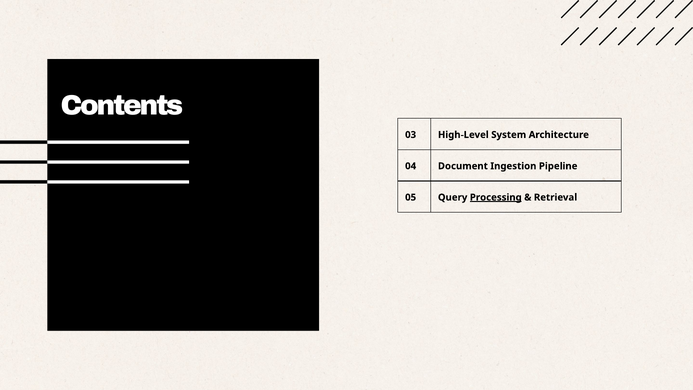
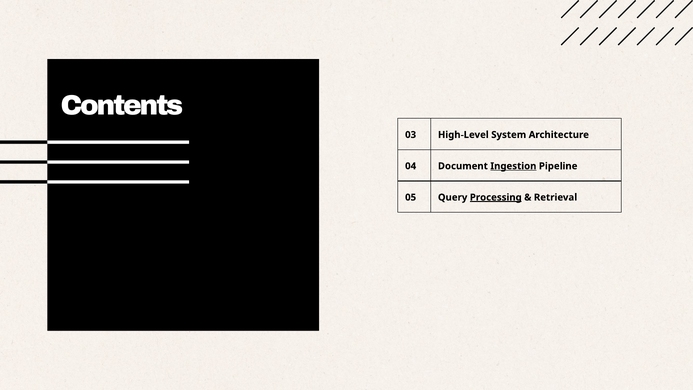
Ingestion underline: none -> present
